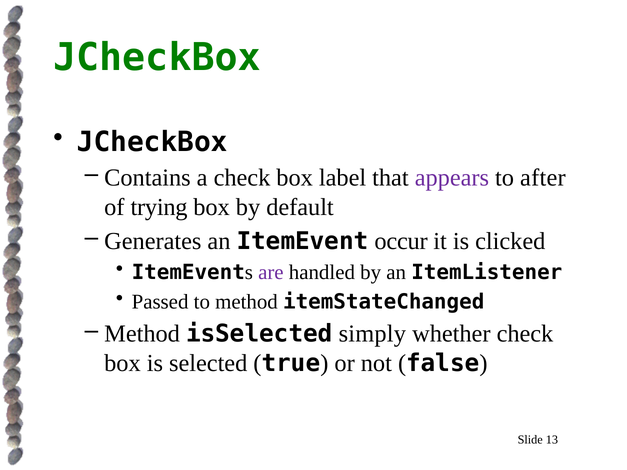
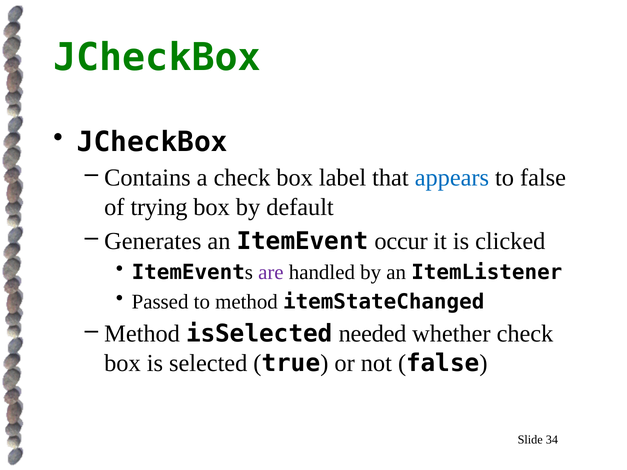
appears colour: purple -> blue
to after: after -> false
simply: simply -> needed
13: 13 -> 34
